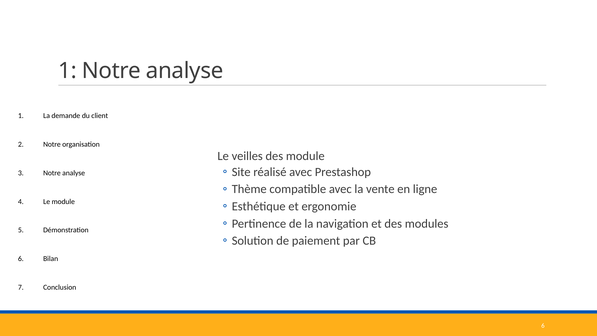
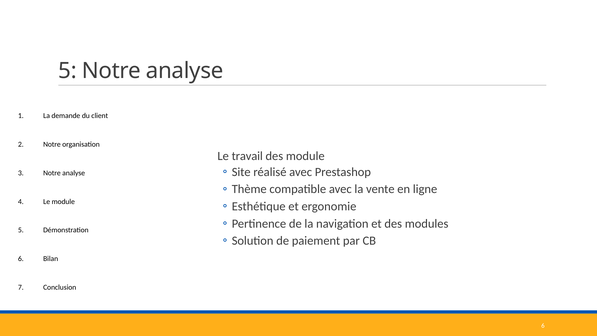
1 at (68, 71): 1 -> 5
veilles: veilles -> travail
